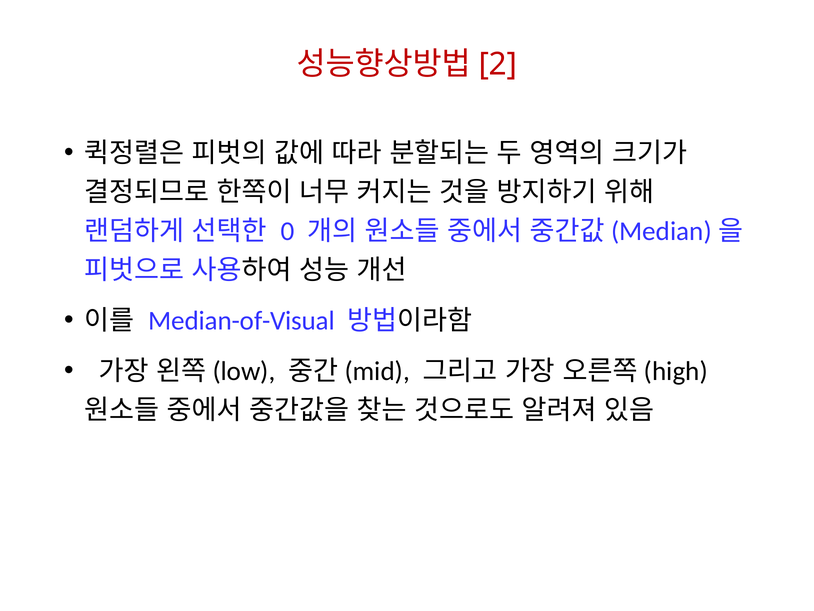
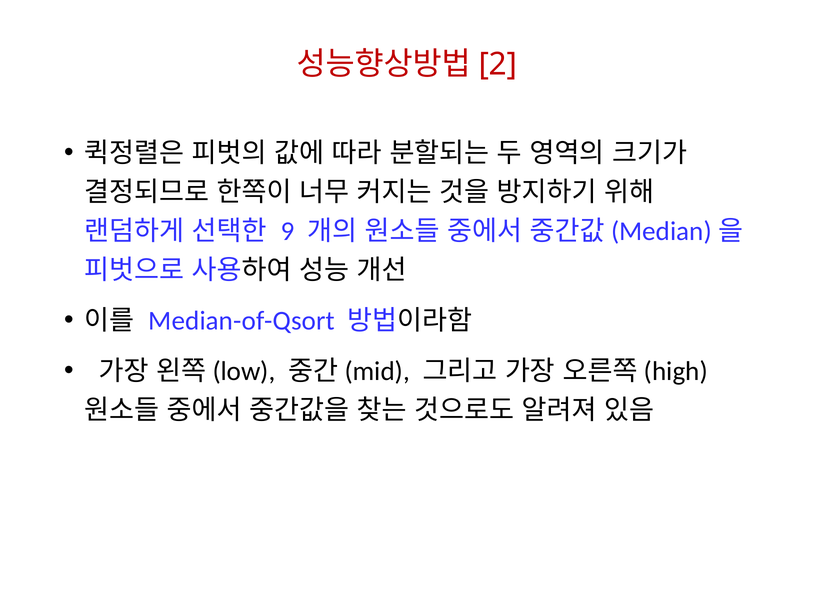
0: 0 -> 9
Median-of-Visual: Median-of-Visual -> Median-of-Qsort
